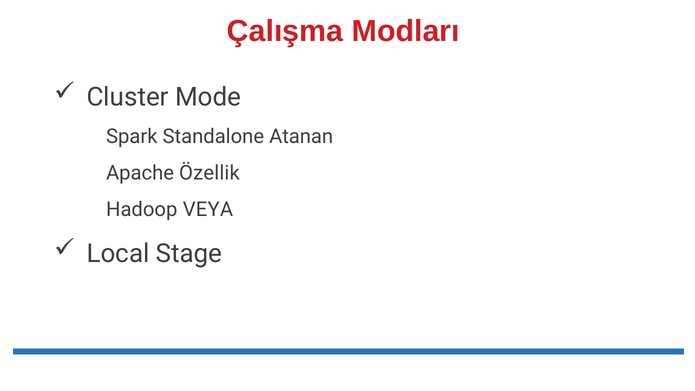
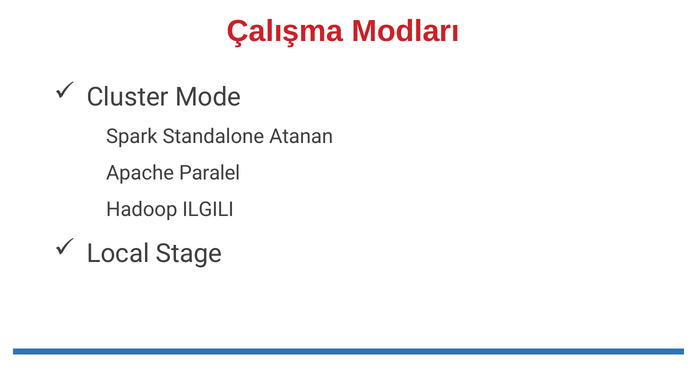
Özellik: Özellik -> Paralel
VEYA: VEYA -> ILGILI
